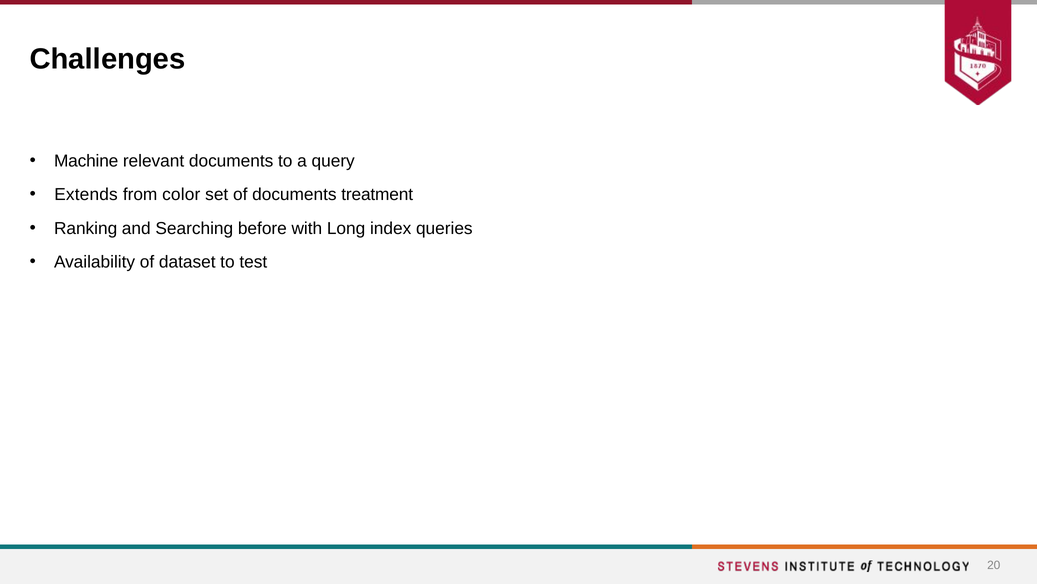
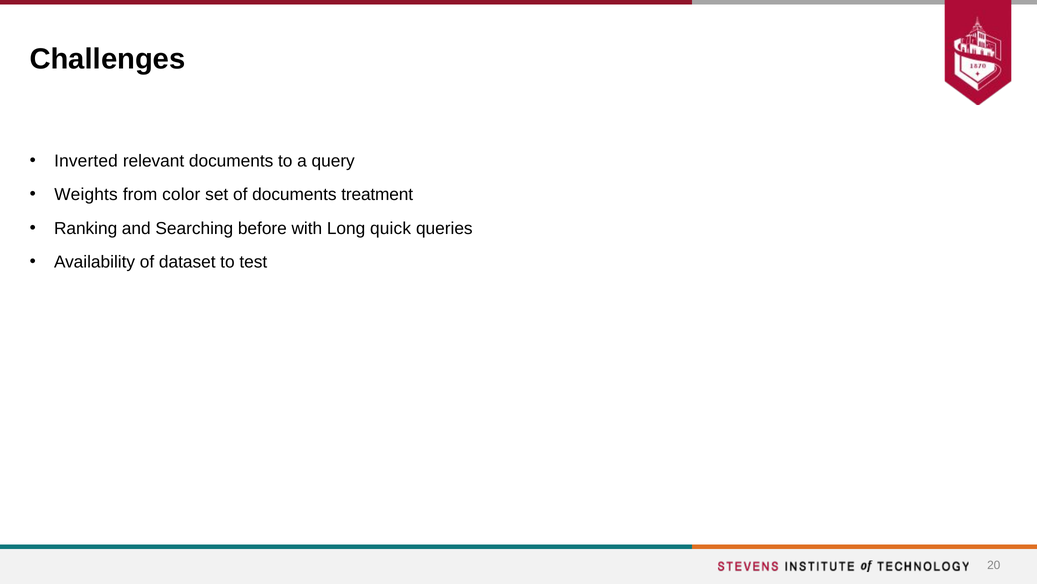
Machine: Machine -> Inverted
Extends: Extends -> Weights
index: index -> quick
